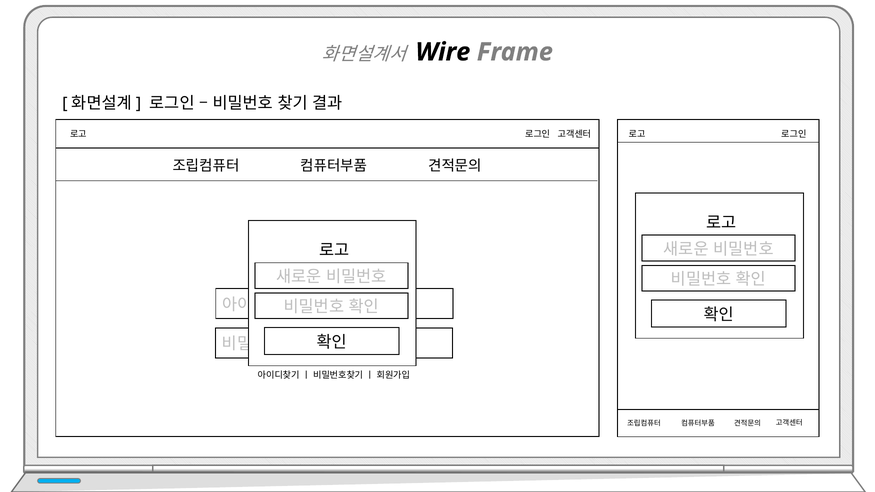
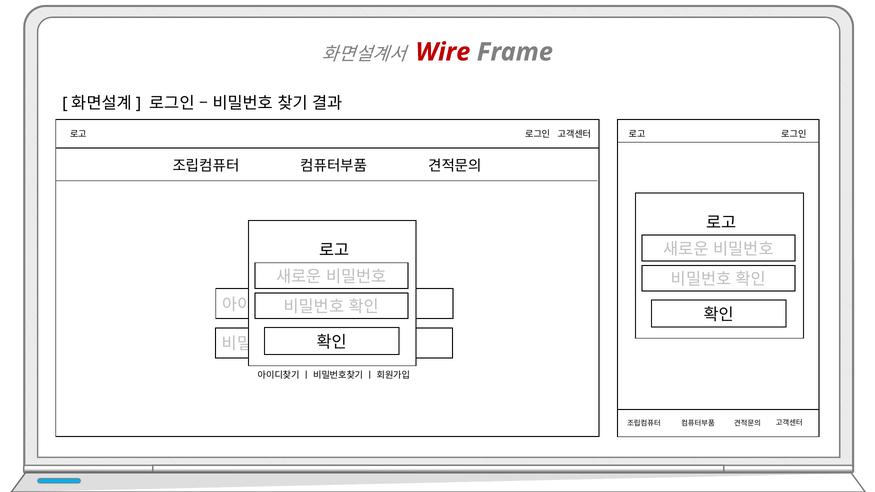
Wire colour: black -> red
